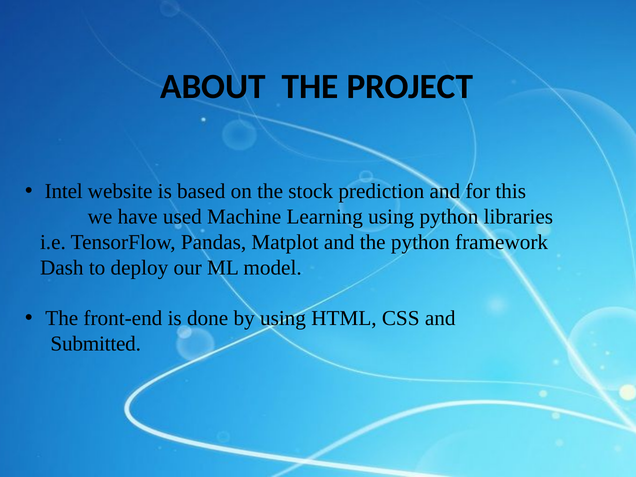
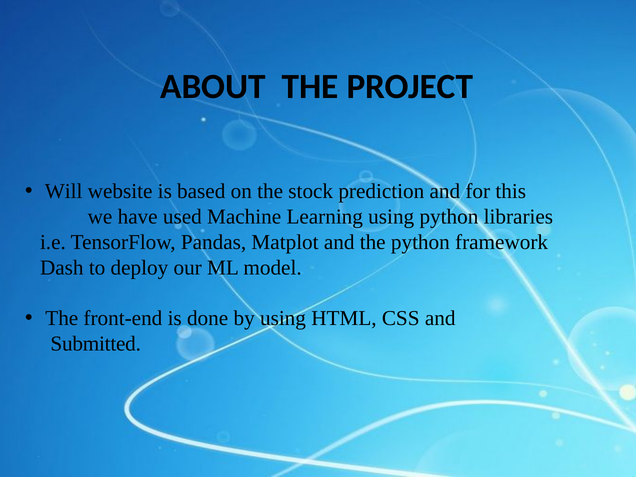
Intel: Intel -> Will
